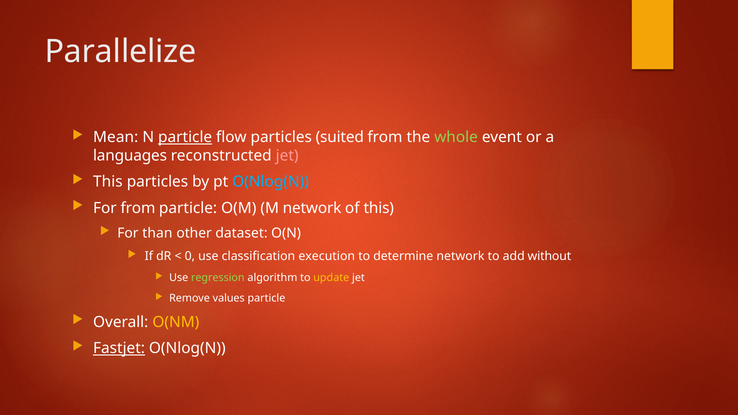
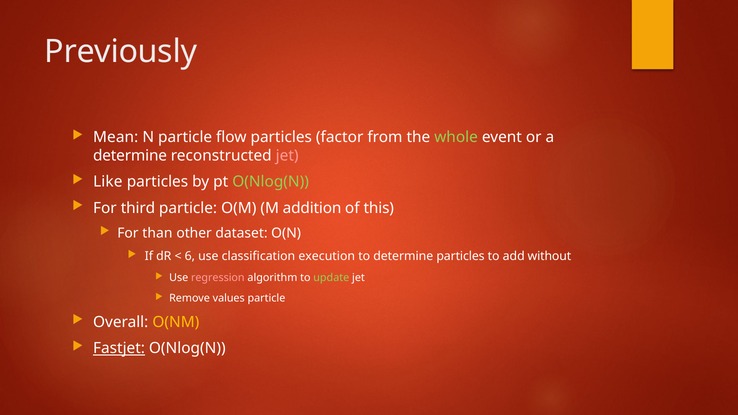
Parallelize: Parallelize -> Previously
particle at (185, 137) underline: present -> none
suited: suited -> factor
languages at (130, 156): languages -> determine
This at (108, 182): This -> Like
O(Nlog(N at (271, 182) colour: light blue -> light green
For from: from -> third
M network: network -> addition
0: 0 -> 6
determine network: network -> particles
regression colour: light green -> pink
update colour: yellow -> light green
